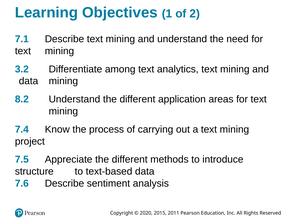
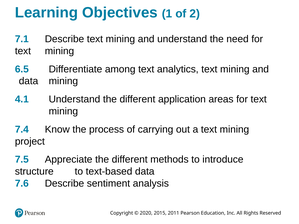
3.2: 3.2 -> 6.5
8.2: 8.2 -> 4.1
